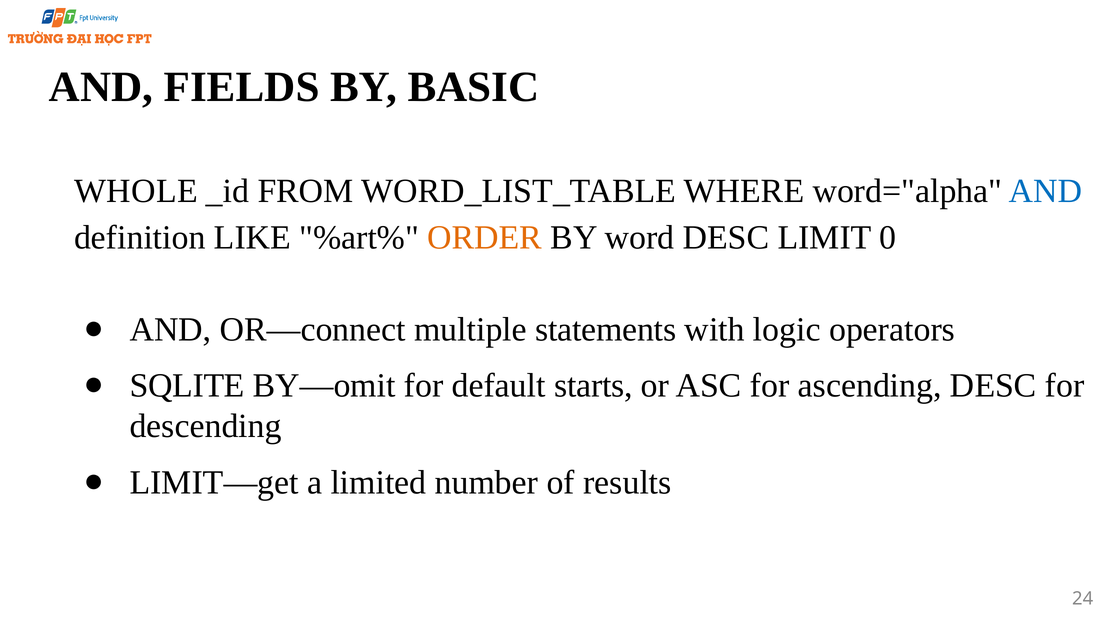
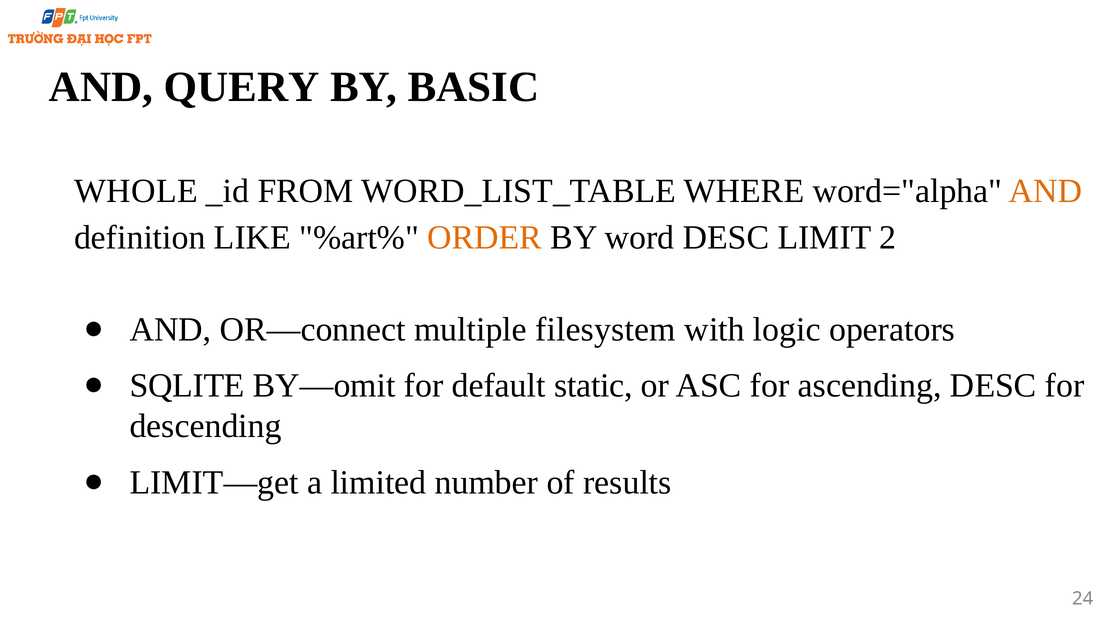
FIELDS: FIELDS -> QUERY
AND at (1045, 191) colour: blue -> orange
0: 0 -> 2
statements: statements -> filesystem
starts: starts -> static
